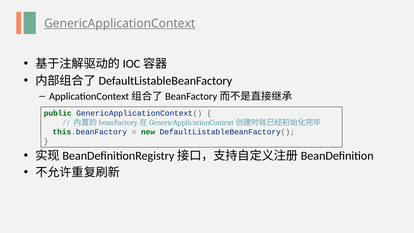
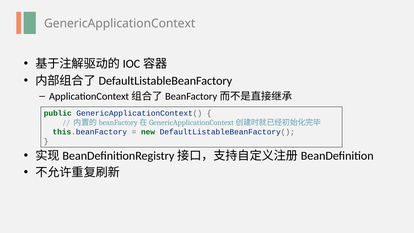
GenericApplicationContext underline: present -> none
